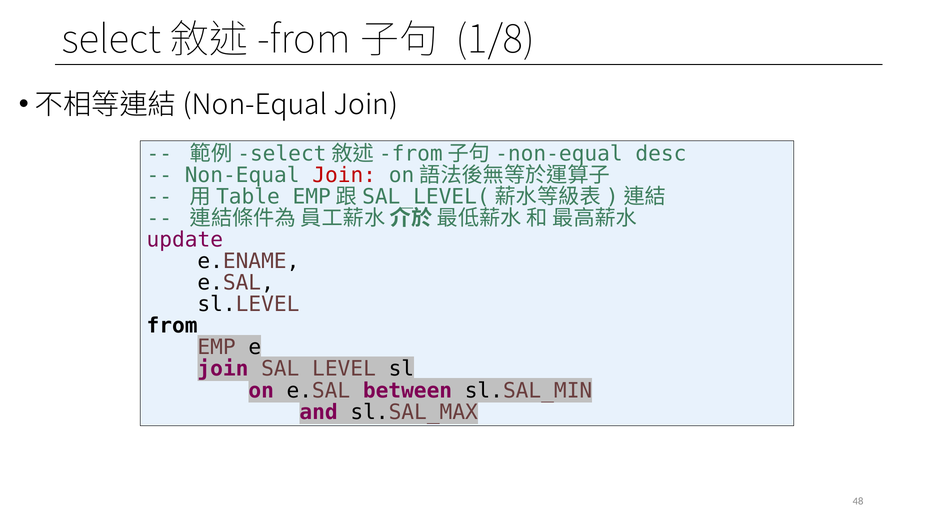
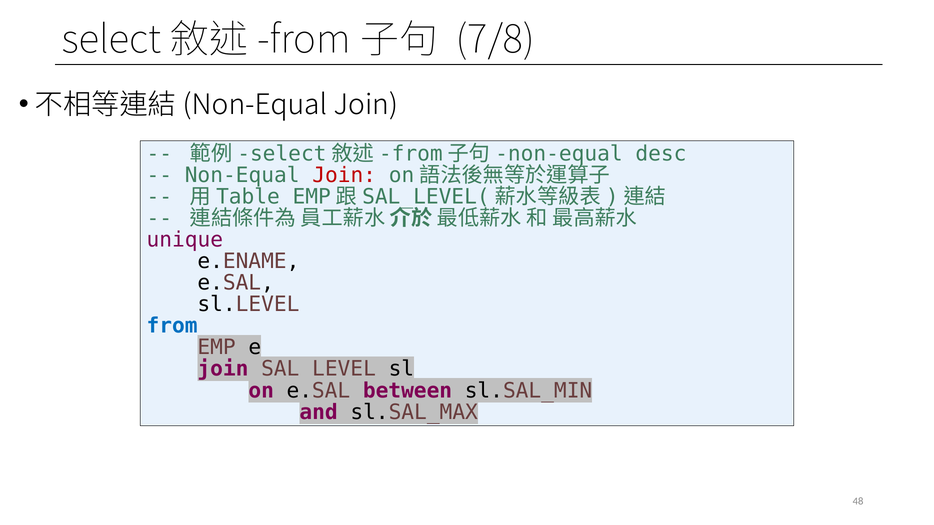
1/8: 1/8 -> 7/8
update: update -> unique
from colour: black -> blue
